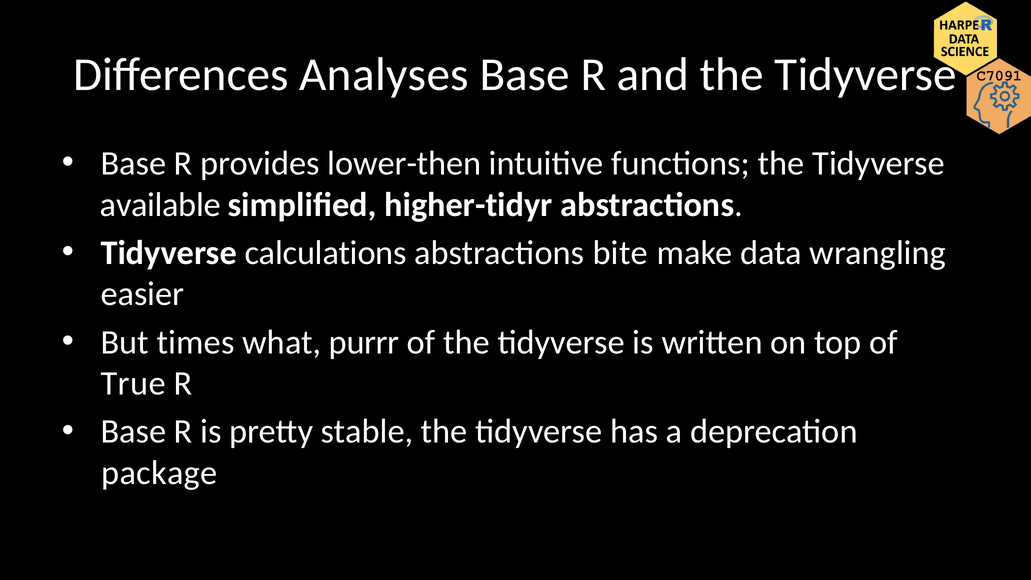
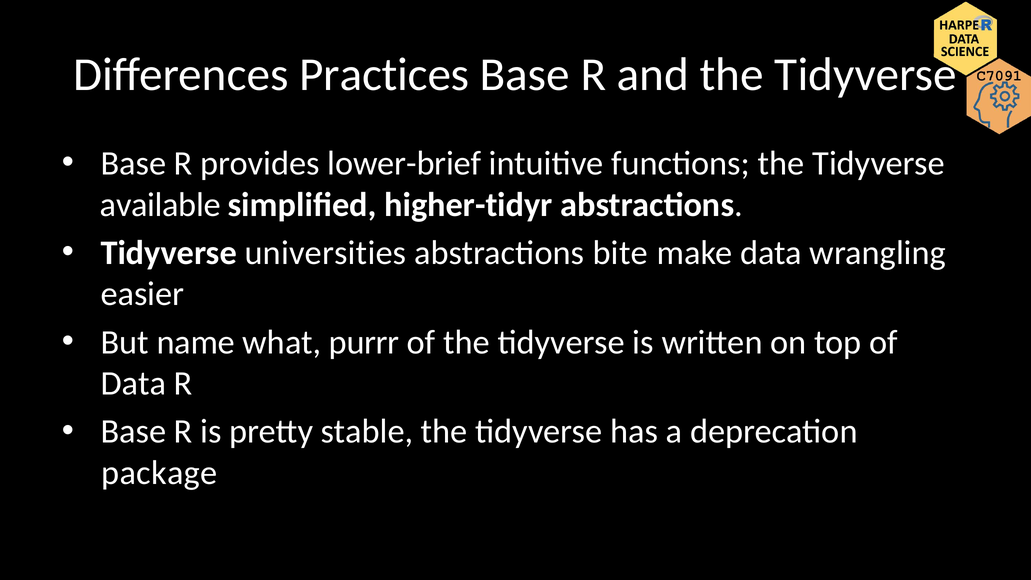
Analyses: Analyses -> Practices
lower-then: lower-then -> lower-brief
calculations: calculations -> universities
times: times -> name
True at (133, 383): True -> Data
